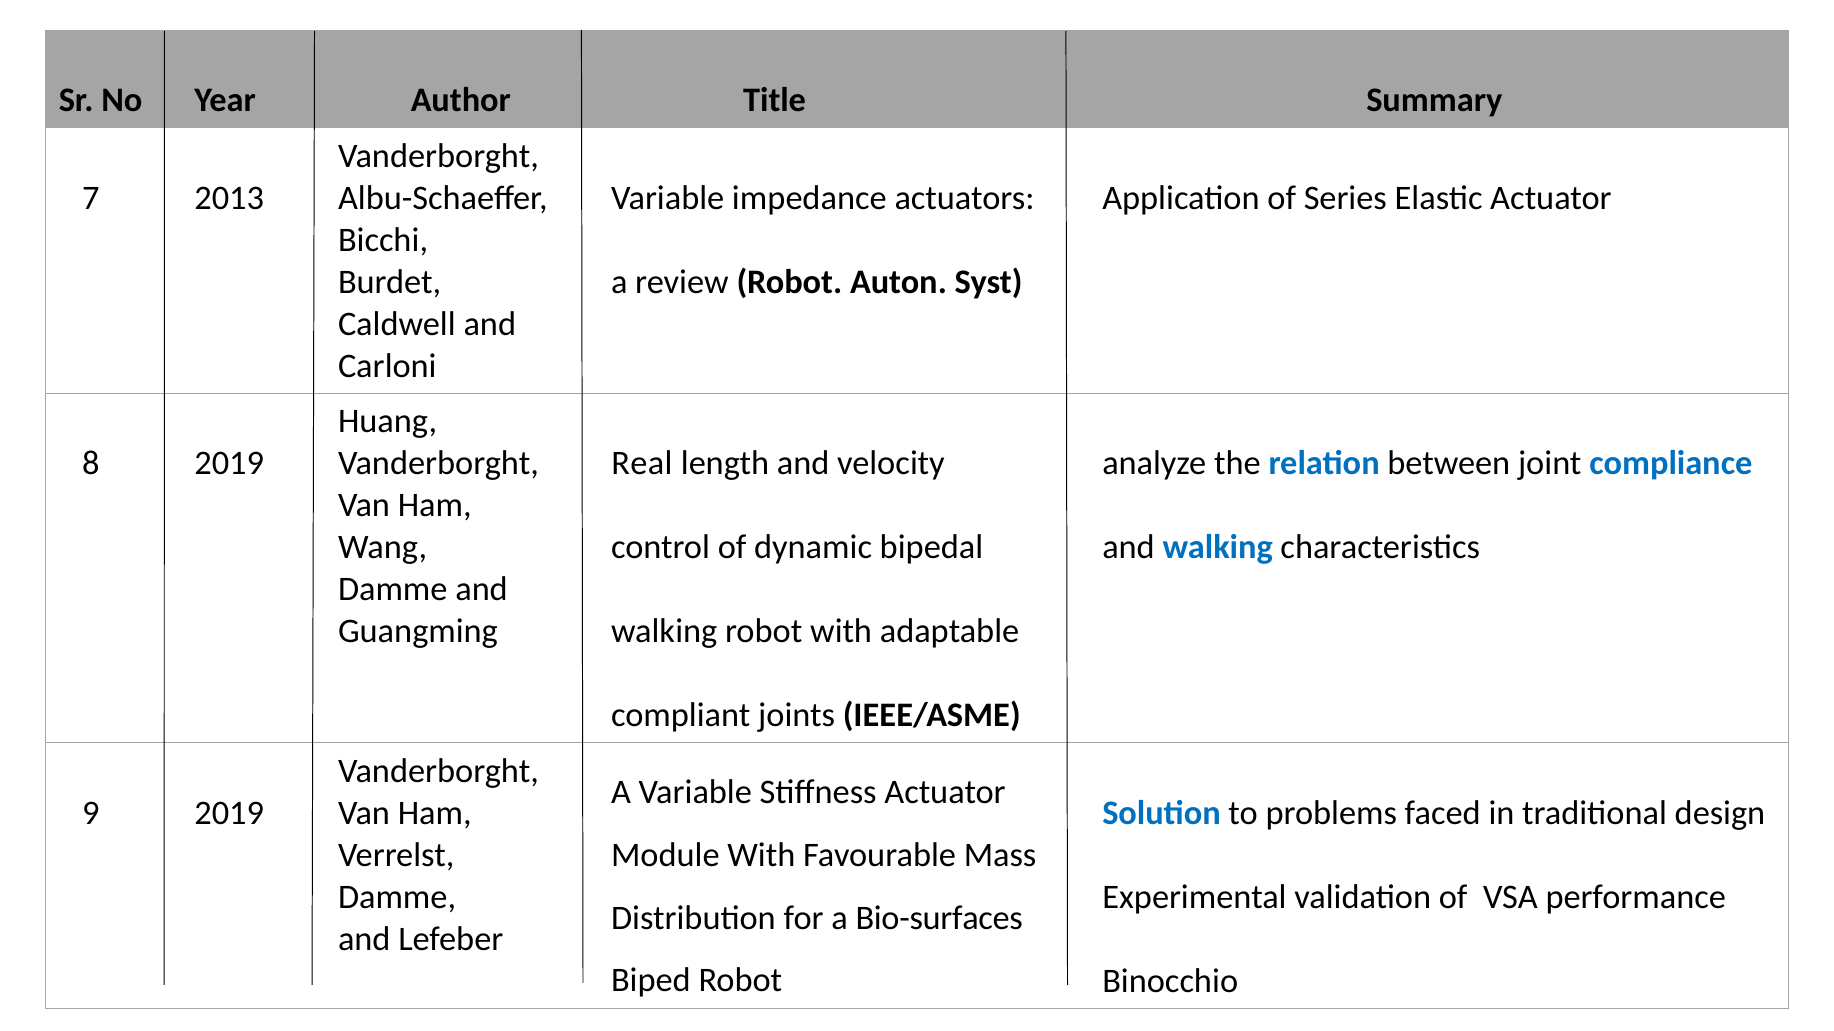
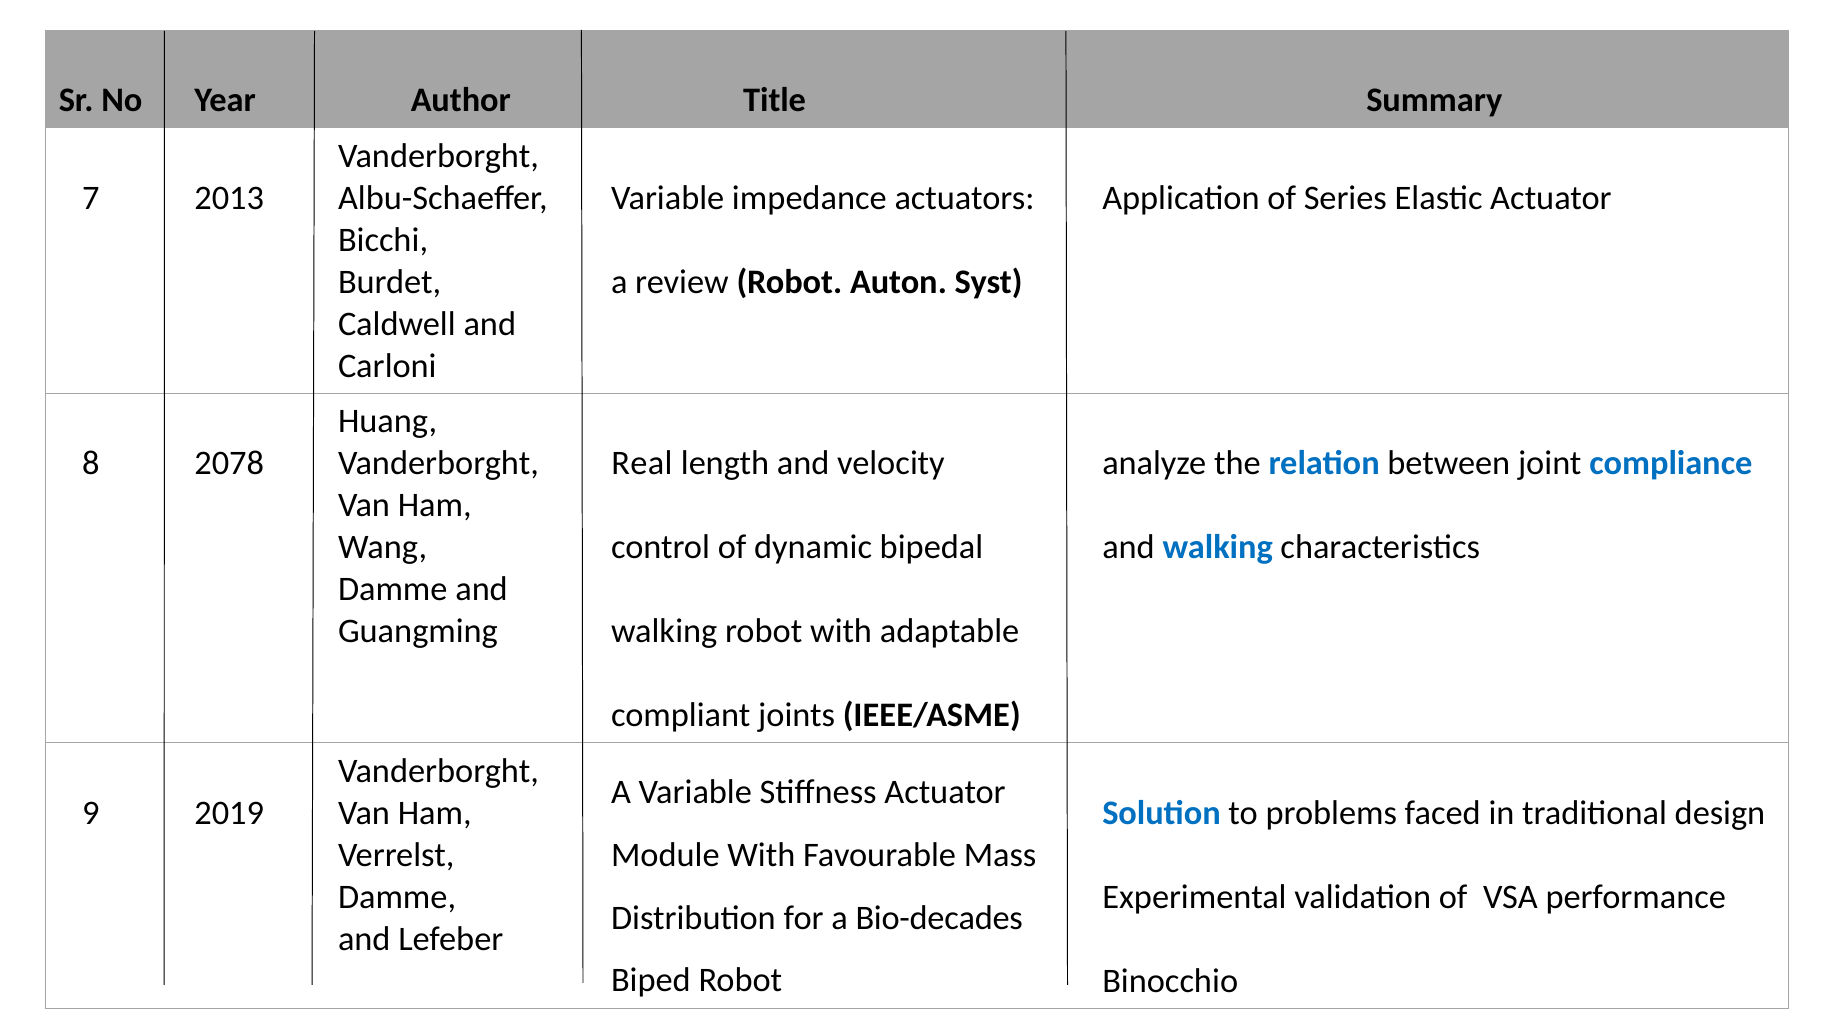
8 2019: 2019 -> 2078
Bio-surfaces: Bio-surfaces -> Bio-decades
